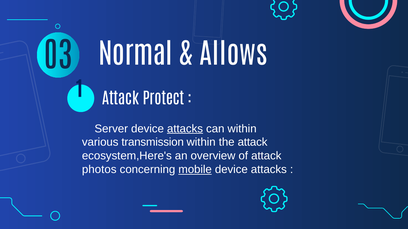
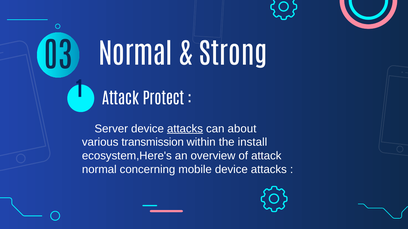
Allows: Allows -> Strong
can within: within -> about
the attack: attack -> install
photos at (99, 170): photos -> normal
mobile underline: present -> none
